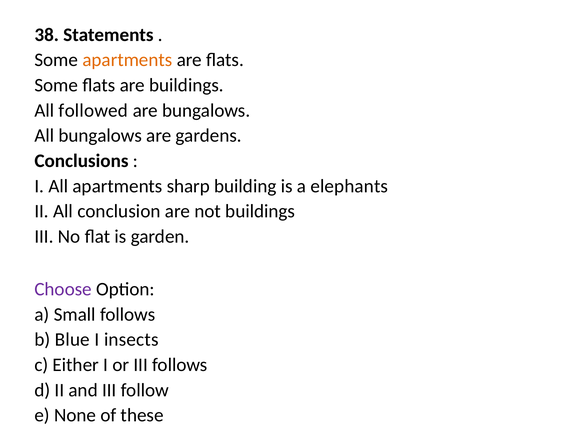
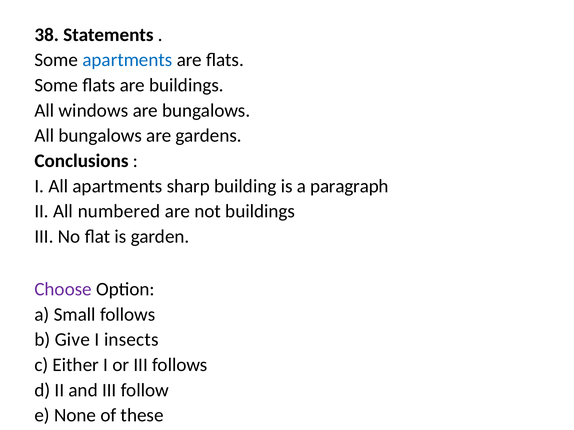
apartments at (127, 60) colour: orange -> blue
followed: followed -> windows
elephants: elephants -> paragraph
conclusion: conclusion -> numbered
Blue: Blue -> Give
